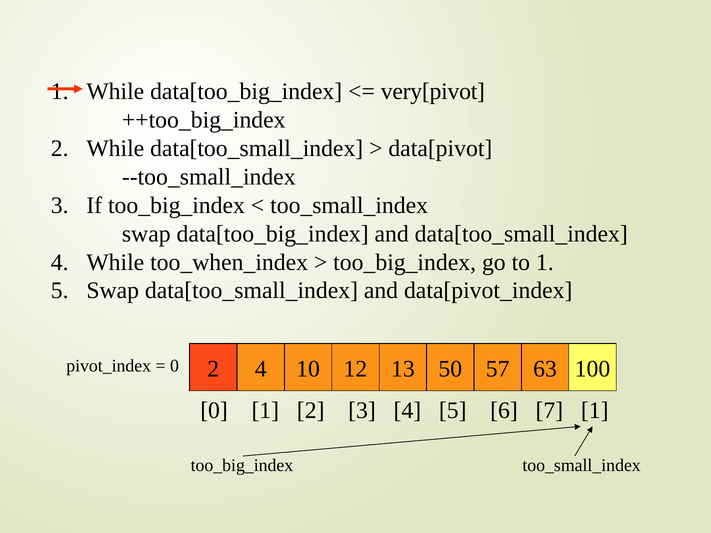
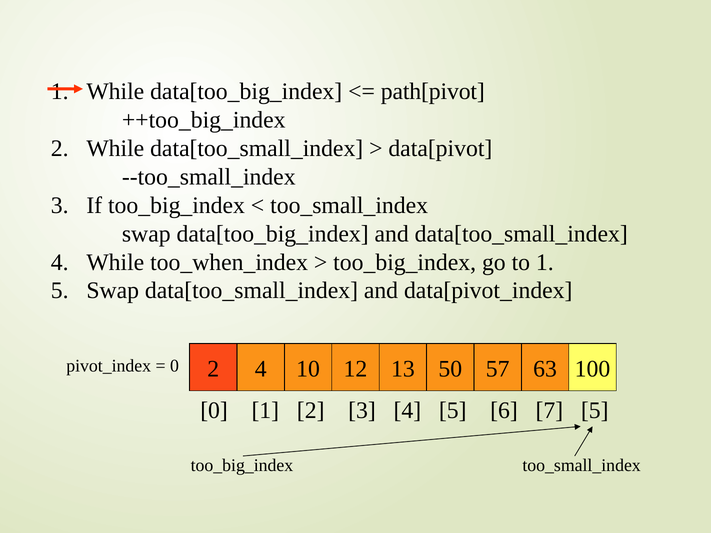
very[pivot: very[pivot -> path[pivot
7 1: 1 -> 5
